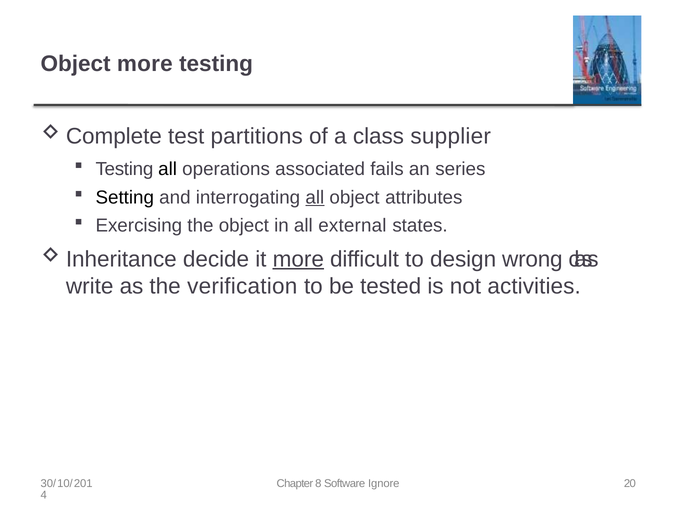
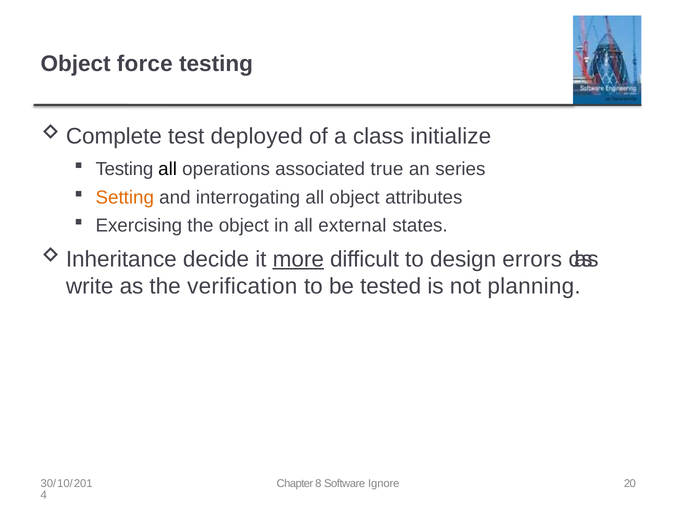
Object more: more -> force
partitions: partitions -> deployed
supplier: supplier -> initialize
fails: fails -> true
Setting colour: black -> orange
all at (315, 197) underline: present -> none
wrong: wrong -> errors
activities: activities -> planning
